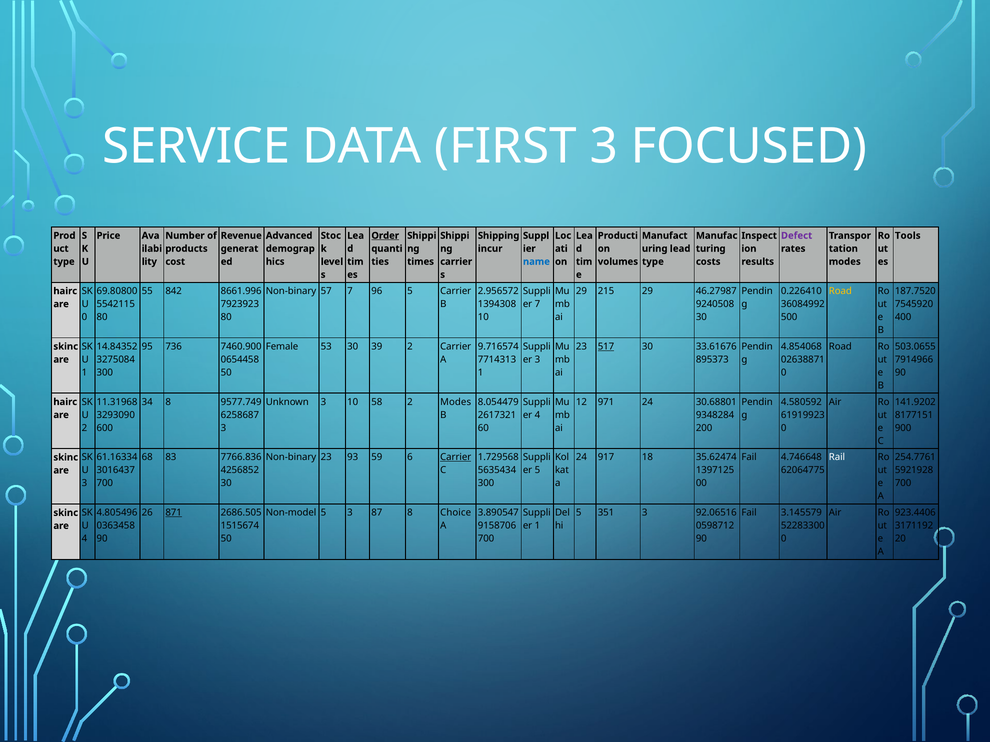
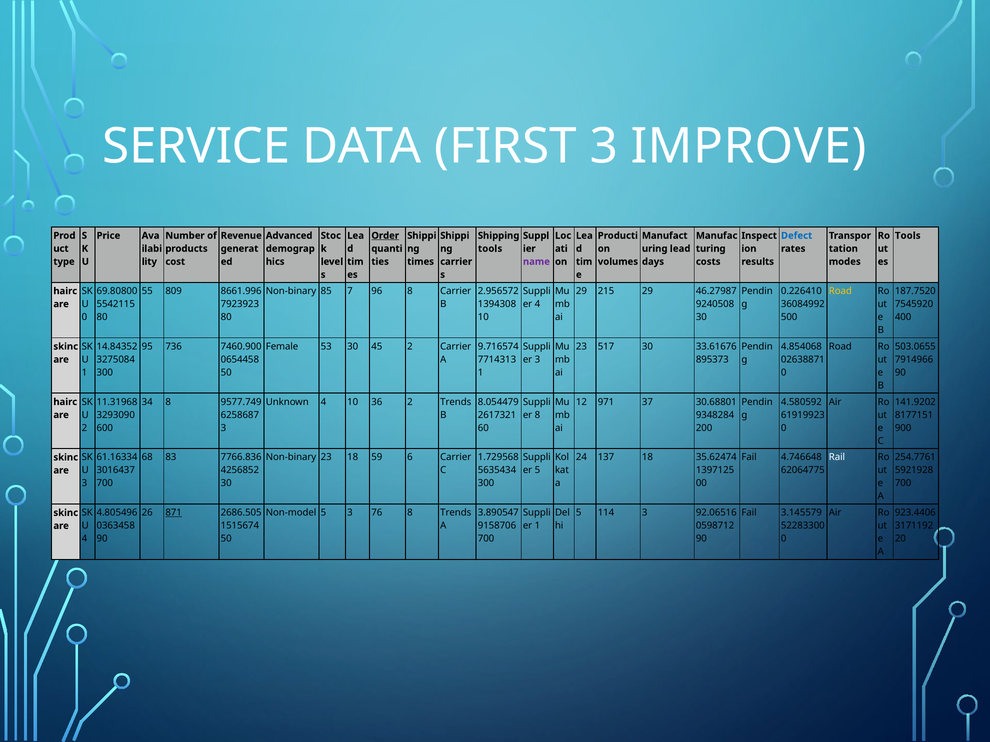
FOCUSED: FOCUSED -> IMPROVE
Defect colour: purple -> blue
incur at (490, 249): incur -> tools
name colour: blue -> purple
type at (653, 262): type -> days
842: 842 -> 809
57: 57 -> 85
96 5: 5 -> 8
7 at (537, 304): 7 -> 4
39: 39 -> 45
517 underline: present -> none
Unknown 3: 3 -> 4
58: 58 -> 36
2 Modes: Modes -> Trends
971 24: 24 -> 37
4 at (537, 415): 4 -> 8
23 93: 93 -> 18
Carrier at (456, 458) underline: present -> none
917: 917 -> 137
87: 87 -> 76
8 Choice: Choice -> Trends
351: 351 -> 114
